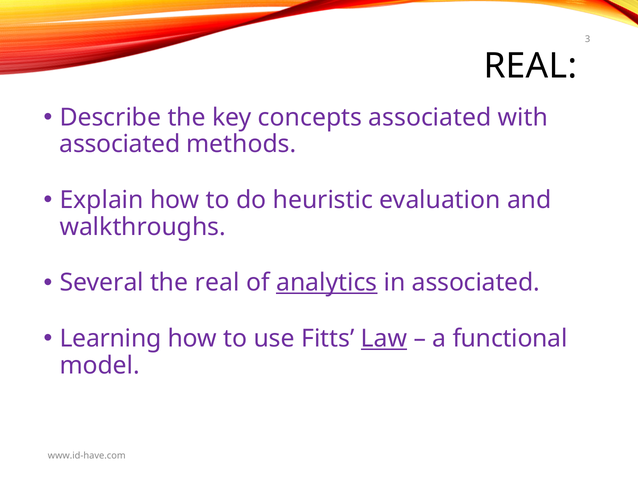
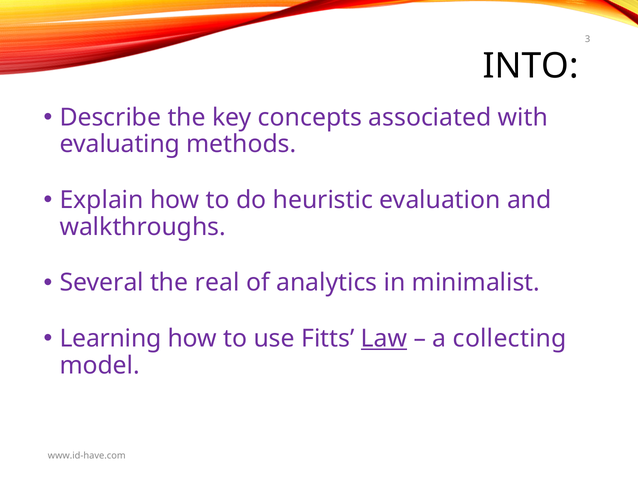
REAL at (530, 66): REAL -> INTO
associated at (120, 144): associated -> evaluating
analytics underline: present -> none
in associated: associated -> minimalist
functional: functional -> collecting
